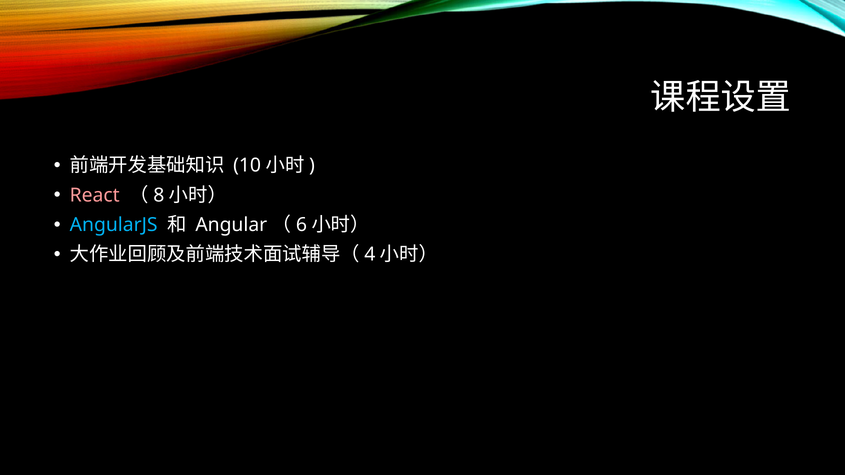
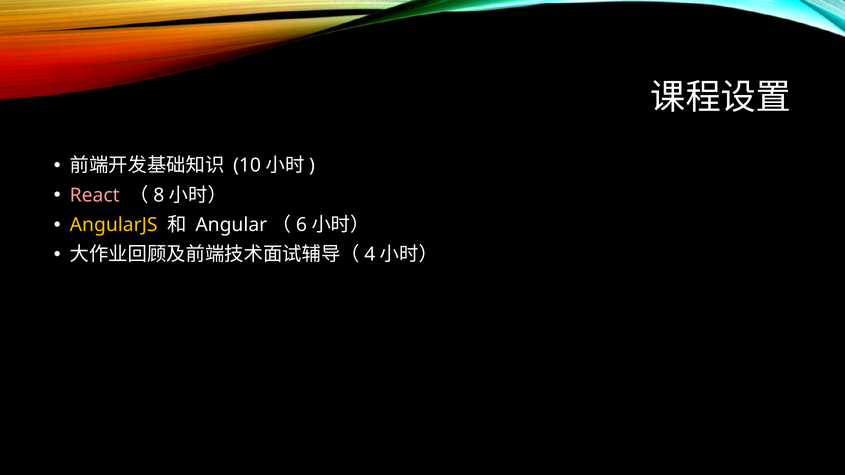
AngularJS colour: light blue -> yellow
